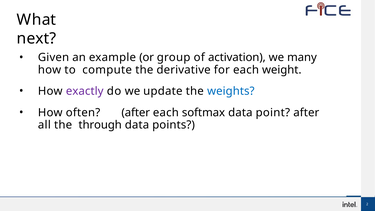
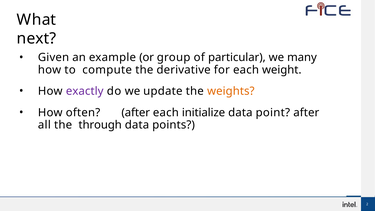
activation: activation -> particular
weights colour: blue -> orange
softmax: softmax -> initialize
